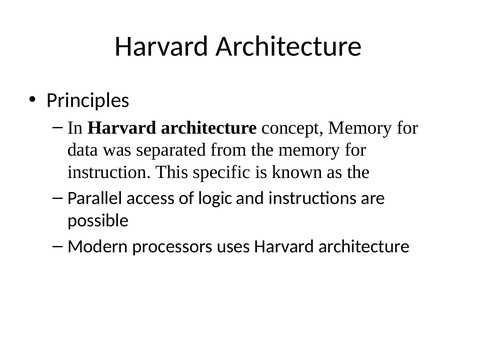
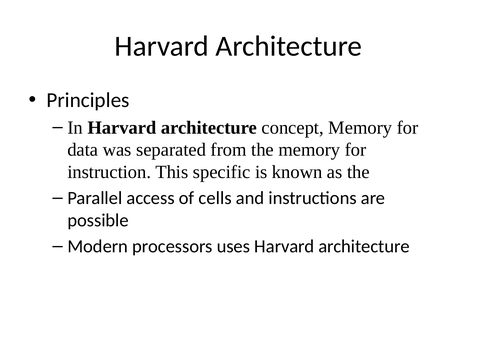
logic: logic -> cells
